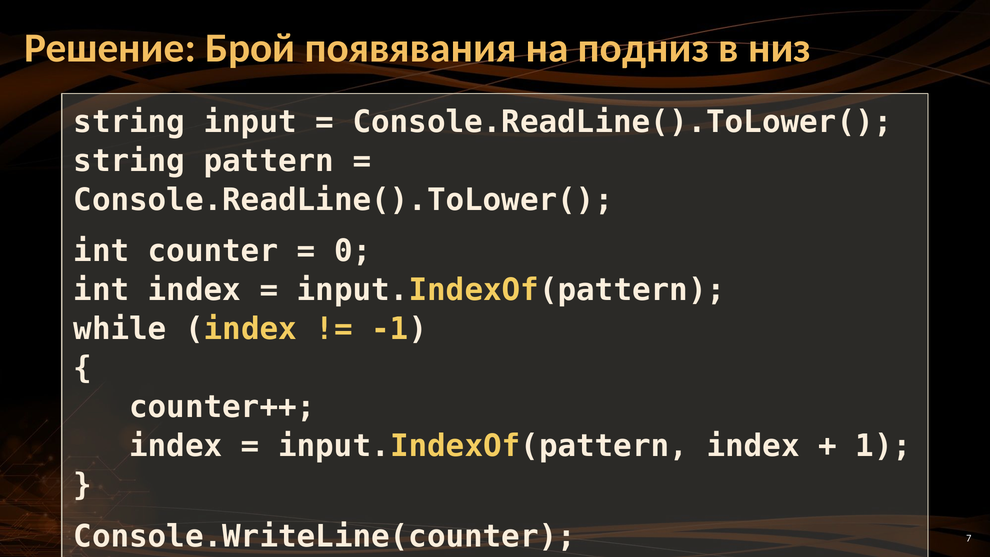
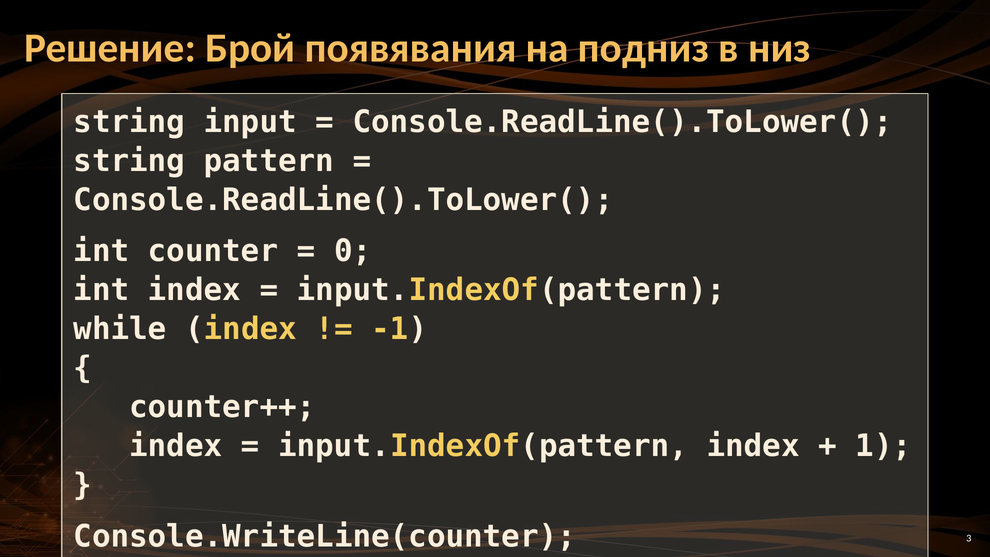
7: 7 -> 3
